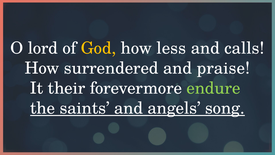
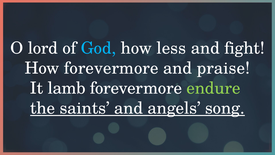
God colour: yellow -> light blue
calls: calls -> fight
How surrendered: surrendered -> forevermore
their: their -> lamb
